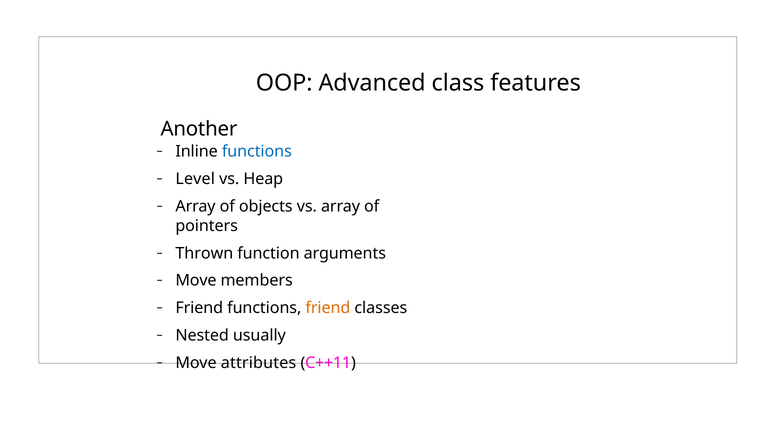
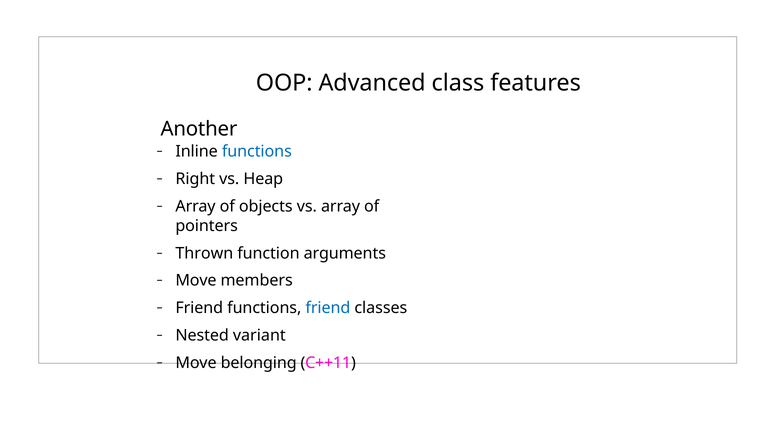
Level: Level -> Right
friend at (328, 308) colour: orange -> blue
usually: usually -> variant
attributes: attributes -> belonging
